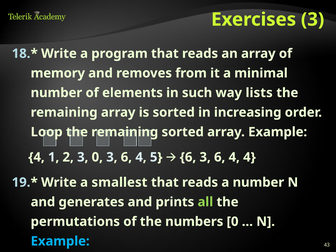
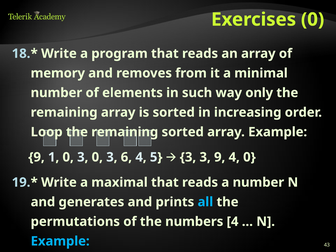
Exercises 3: 3 -> 0
lists: lists -> only
4 at (36, 157): 4 -> 9
2 at (68, 157): 2 -> 0
5 6: 6 -> 3
6 at (220, 157): 6 -> 9
4 4: 4 -> 0
smallest: smallest -> maximal
all colour: light green -> light blue
numbers 0: 0 -> 4
